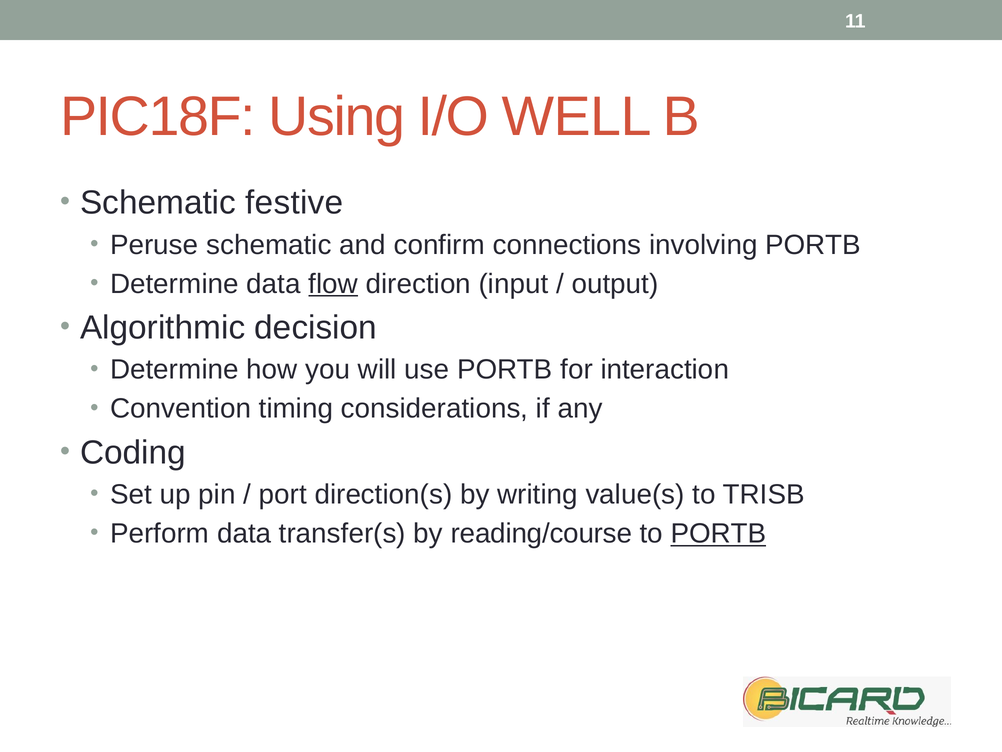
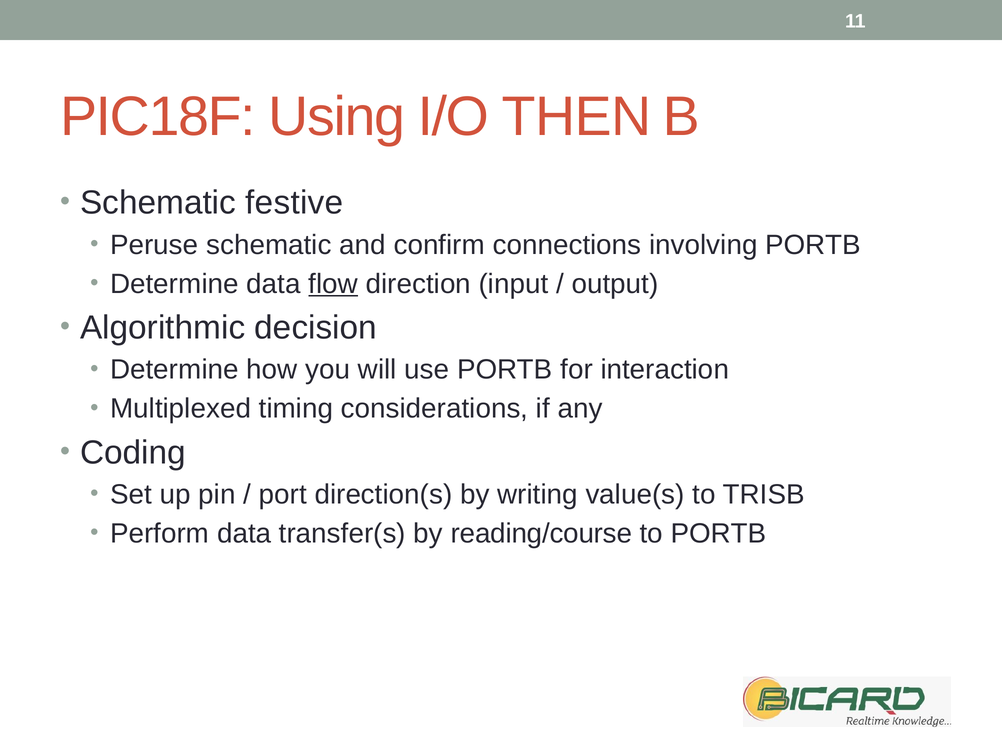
WELL: WELL -> THEN
Convention: Convention -> Multiplexed
PORTB at (718, 533) underline: present -> none
